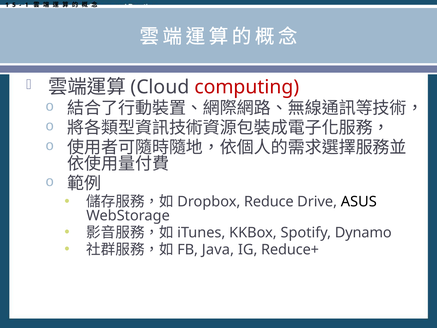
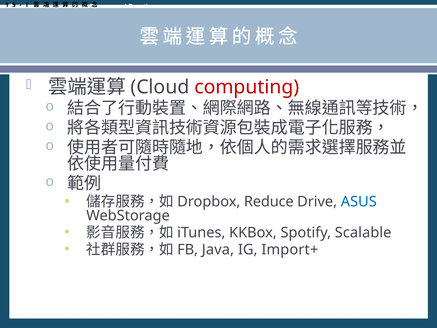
ASUS colour: black -> blue
Dynamo: Dynamo -> Scalable
Reduce+: Reduce+ -> Import+
